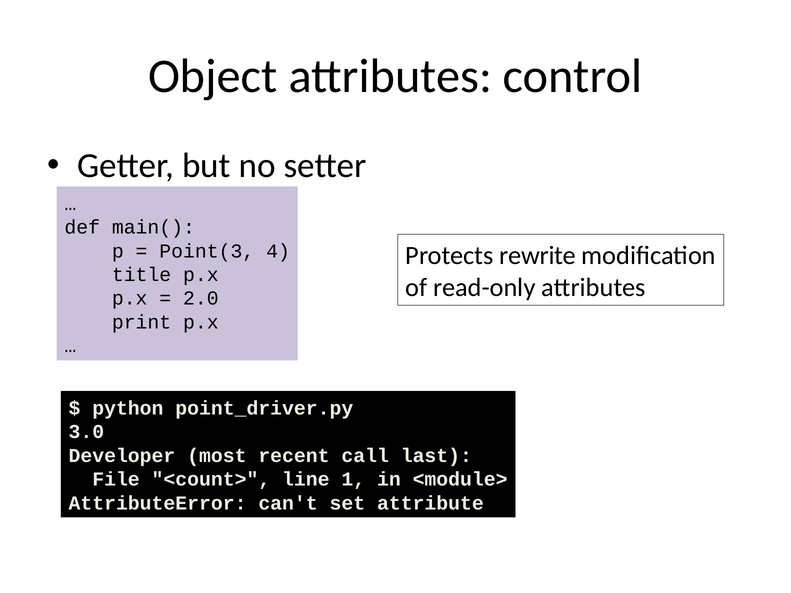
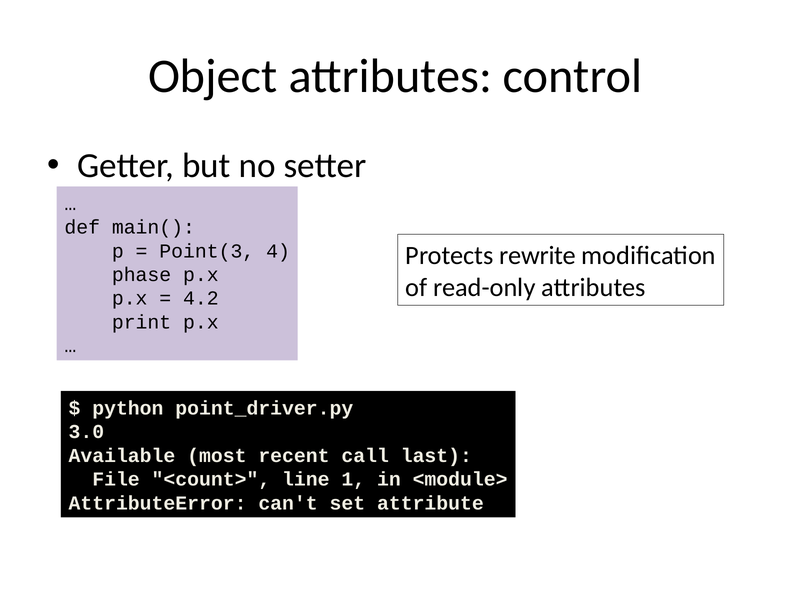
title: title -> phase
2.0: 2.0 -> 4.2
Developer: Developer -> Available
